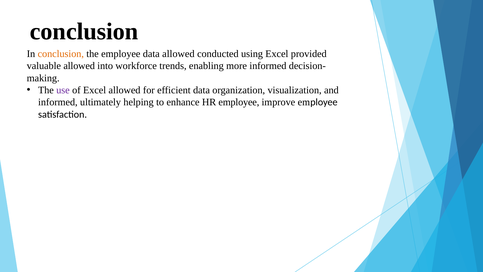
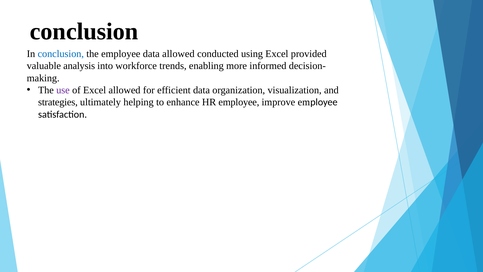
conclusion at (61, 54) colour: orange -> blue
valuable allowed: allowed -> analysis
informed at (58, 102): informed -> strategies
